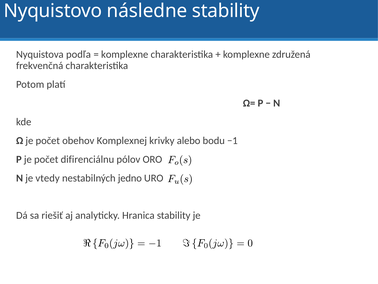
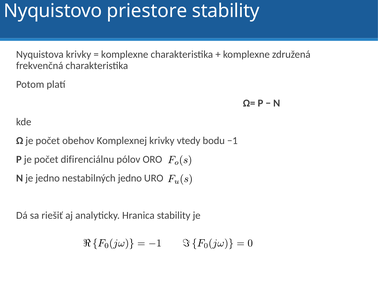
následne: následne -> priestore
Nyquistova podľa: podľa -> krivky
alebo: alebo -> vtedy
je vtedy: vtedy -> jedno
